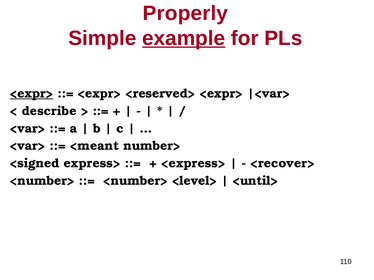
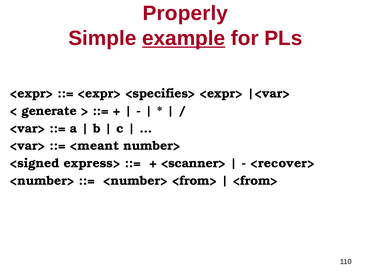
<expr> at (32, 94) underline: present -> none
<reserved>: <reserved> -> <specifies>
describe: describe -> generate
<express>: <express> -> <scanner>
<number> <level>: <level> -> <from>
<until> at (255, 181): <until> -> <from>
